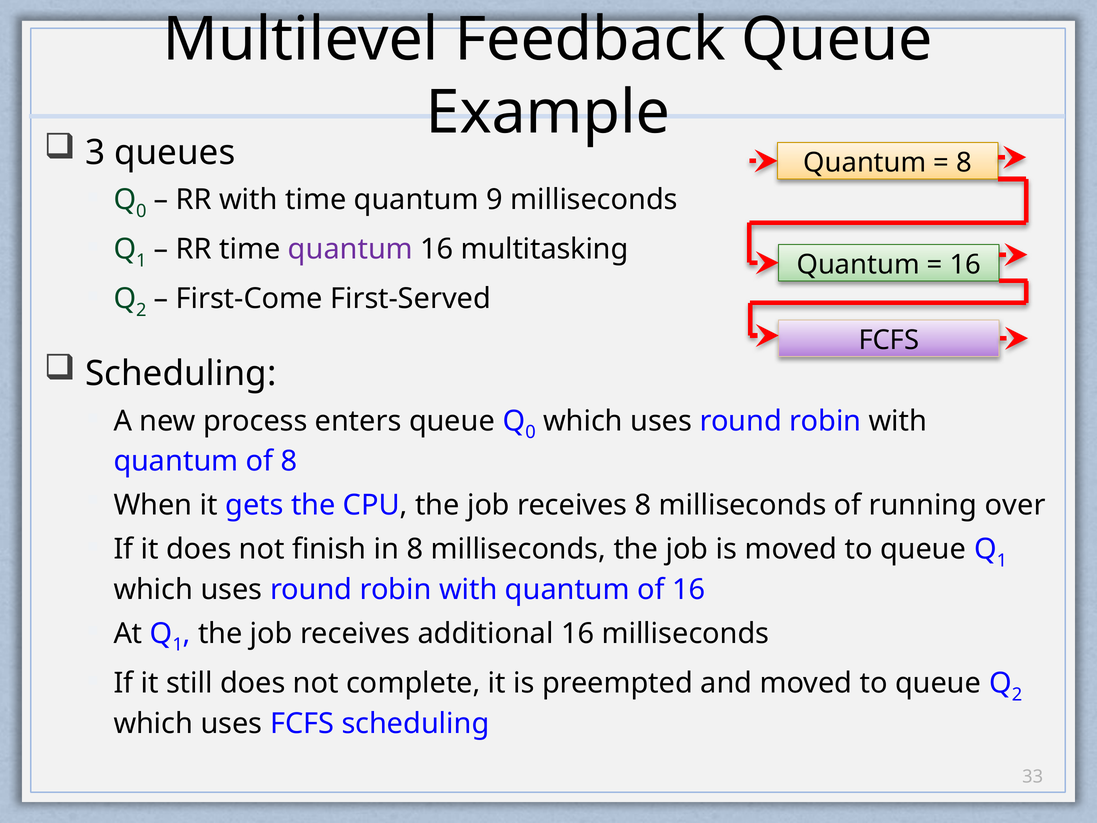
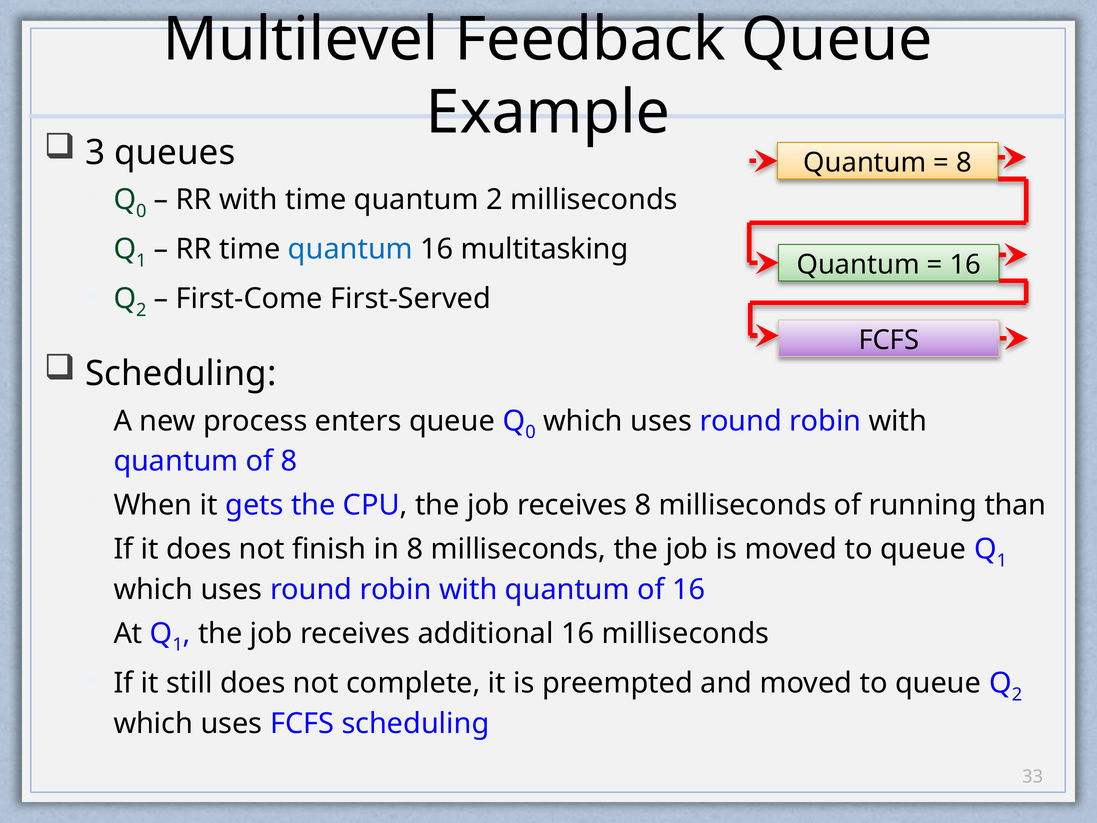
quantum 9: 9 -> 2
quantum at (350, 249) colour: purple -> blue
over: over -> than
